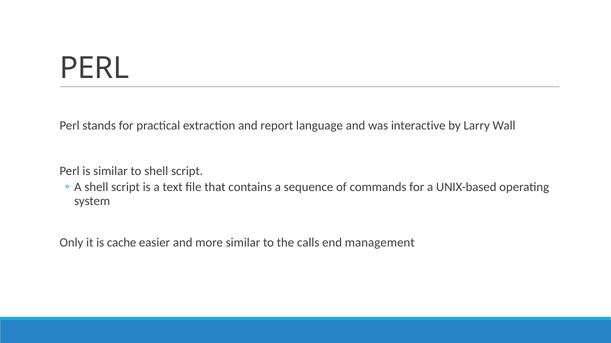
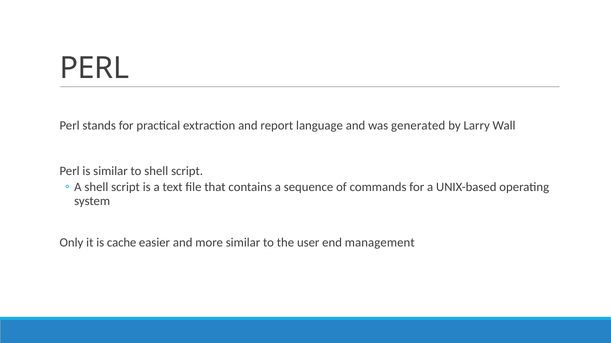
interactive: interactive -> generated
calls: calls -> user
